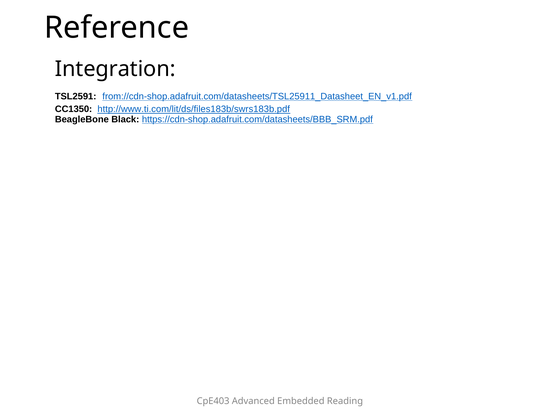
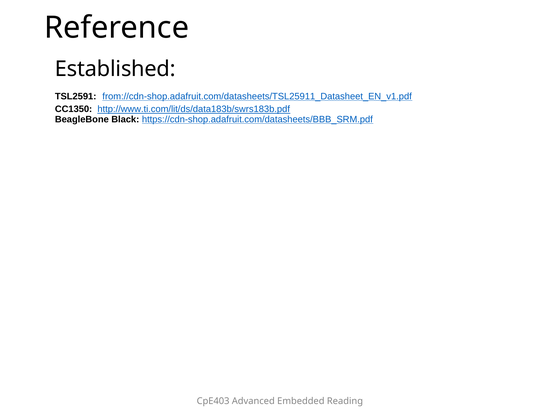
Integration: Integration -> Established
http://www.ti.com/lit/ds/files183b/swrs183b.pdf: http://www.ti.com/lit/ds/files183b/swrs183b.pdf -> http://www.ti.com/lit/ds/data183b/swrs183b.pdf
